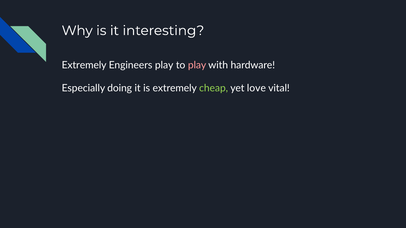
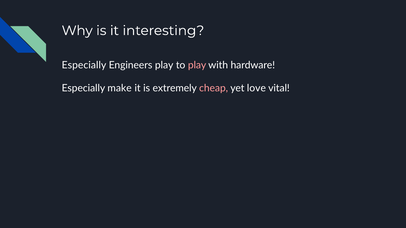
Extremely at (84, 65): Extremely -> Especially
doing: doing -> make
cheap colour: light green -> pink
